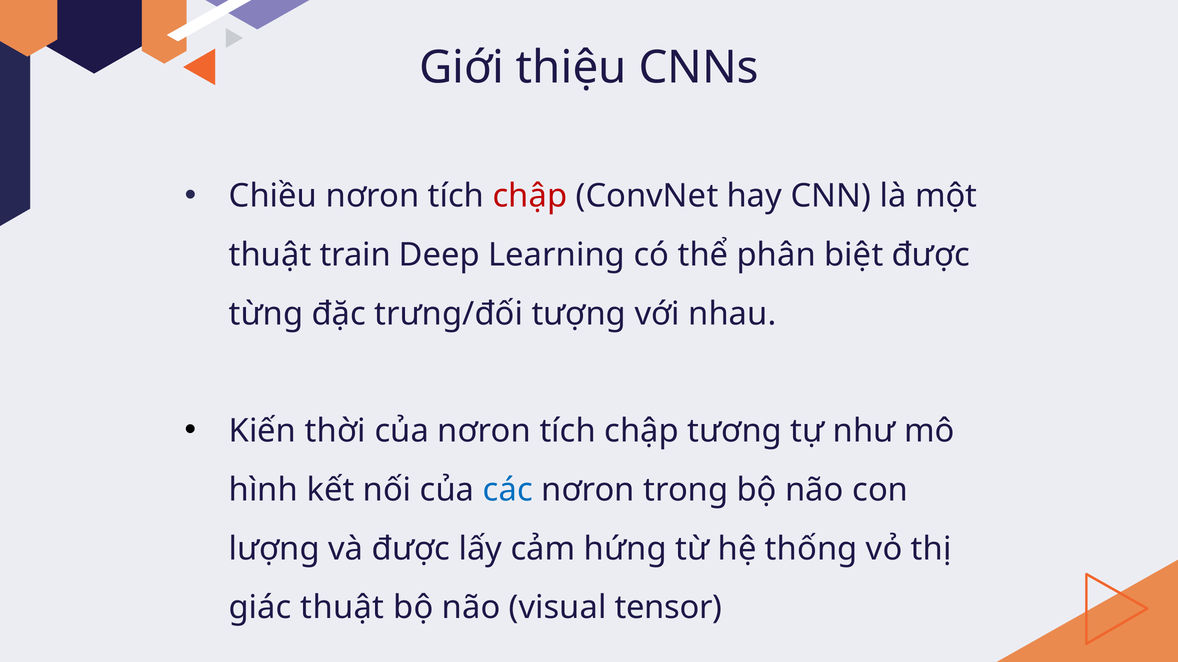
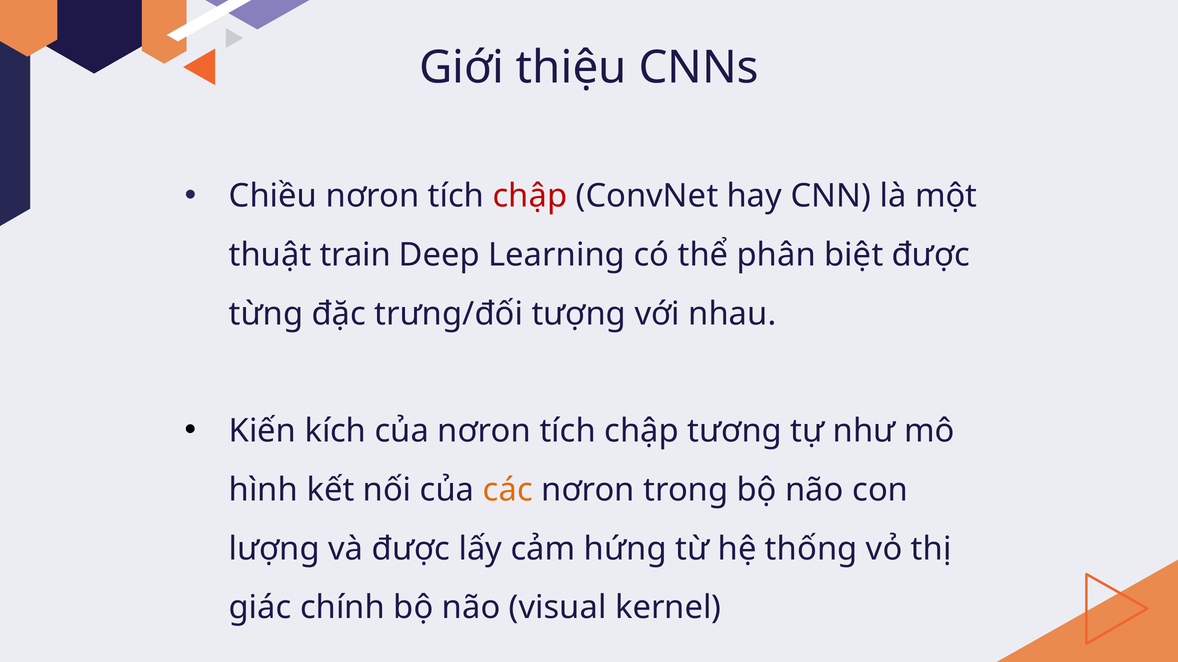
thời: thời -> kích
các colour: blue -> orange
giác thuật: thuật -> chính
tensor: tensor -> kernel
